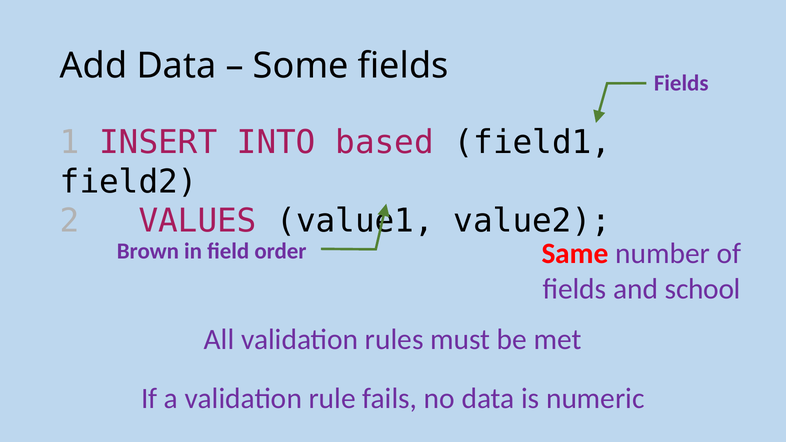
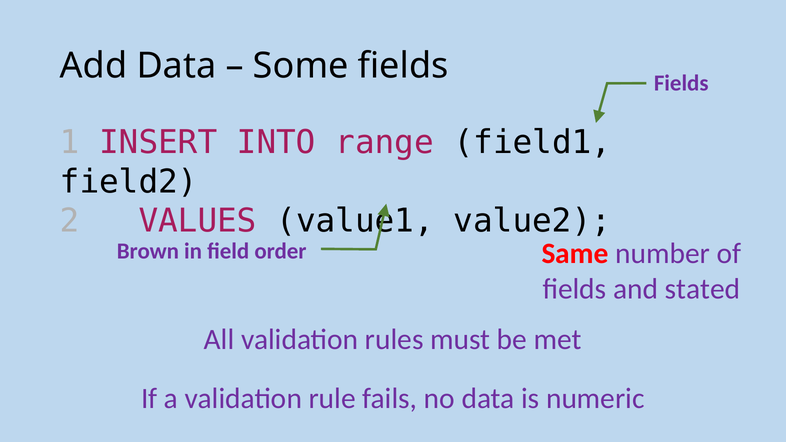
based: based -> range
school: school -> stated
